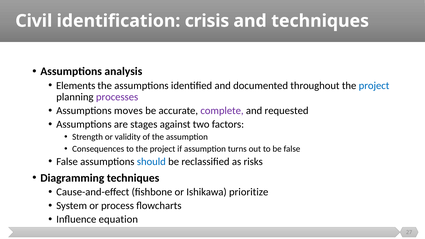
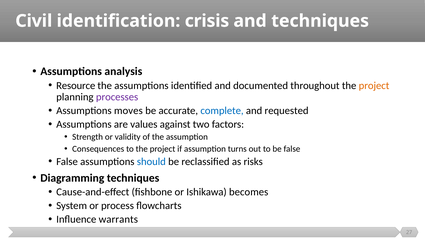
Elements: Elements -> Resource
project at (374, 86) colour: blue -> orange
complete colour: purple -> blue
stages: stages -> values
prioritize: prioritize -> becomes
equation: equation -> warrants
